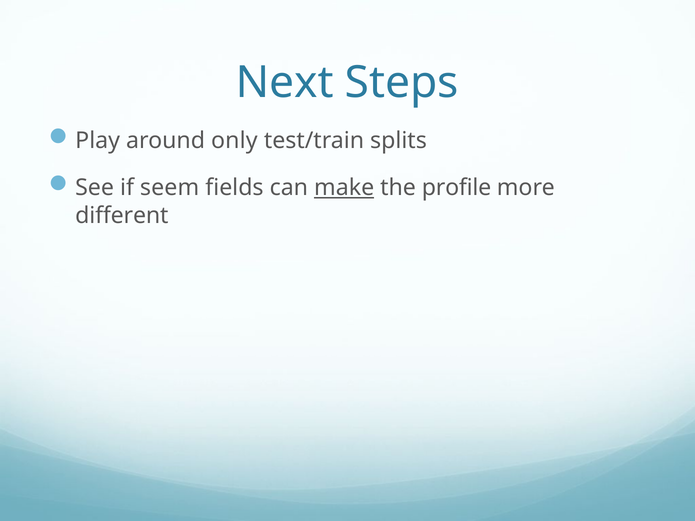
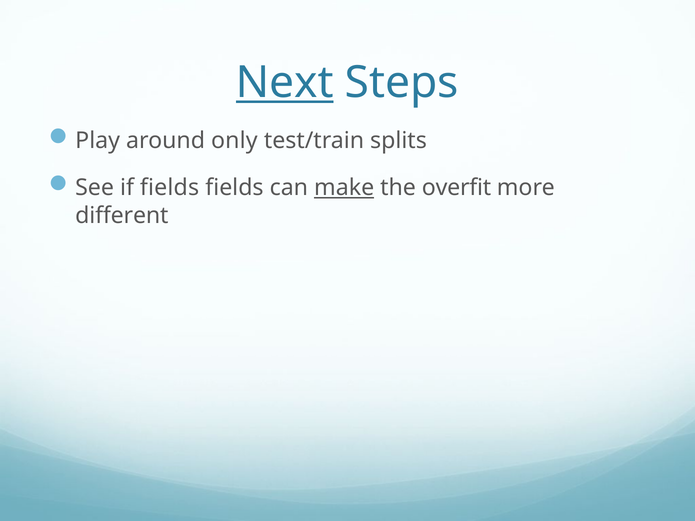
Next underline: none -> present
if seem: seem -> fields
profile: profile -> overfit
